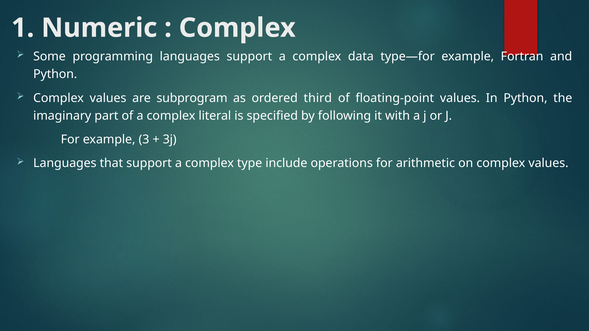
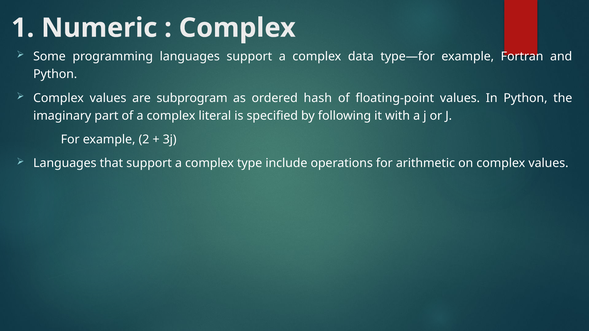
third: third -> hash
3: 3 -> 2
